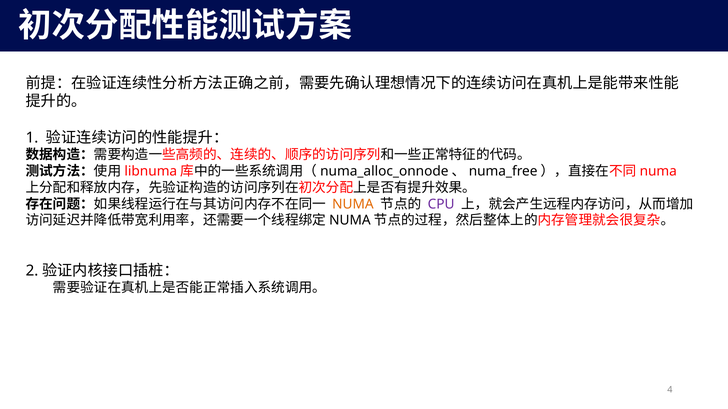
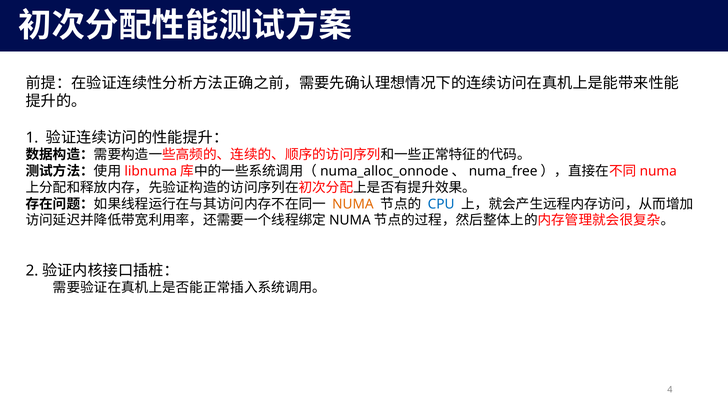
CPU colour: purple -> blue
